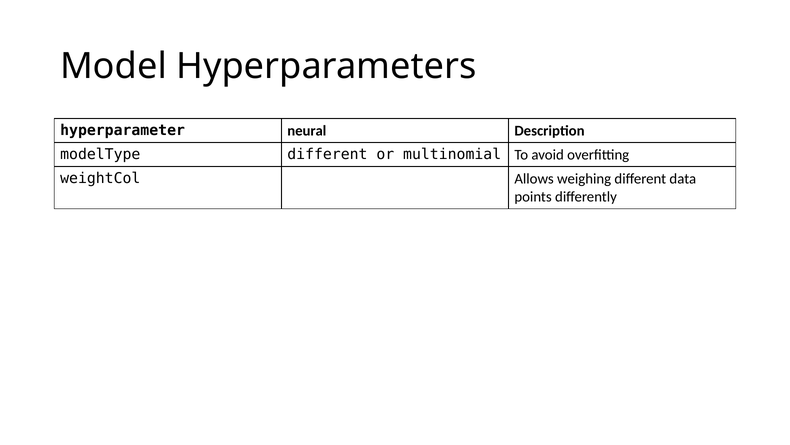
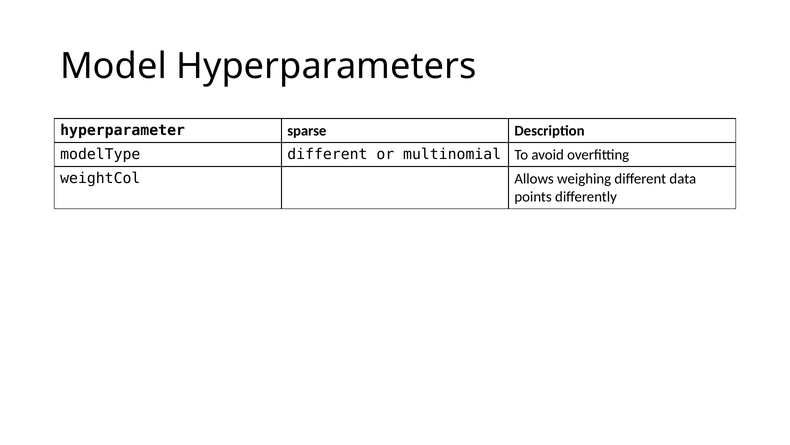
neural: neural -> sparse
